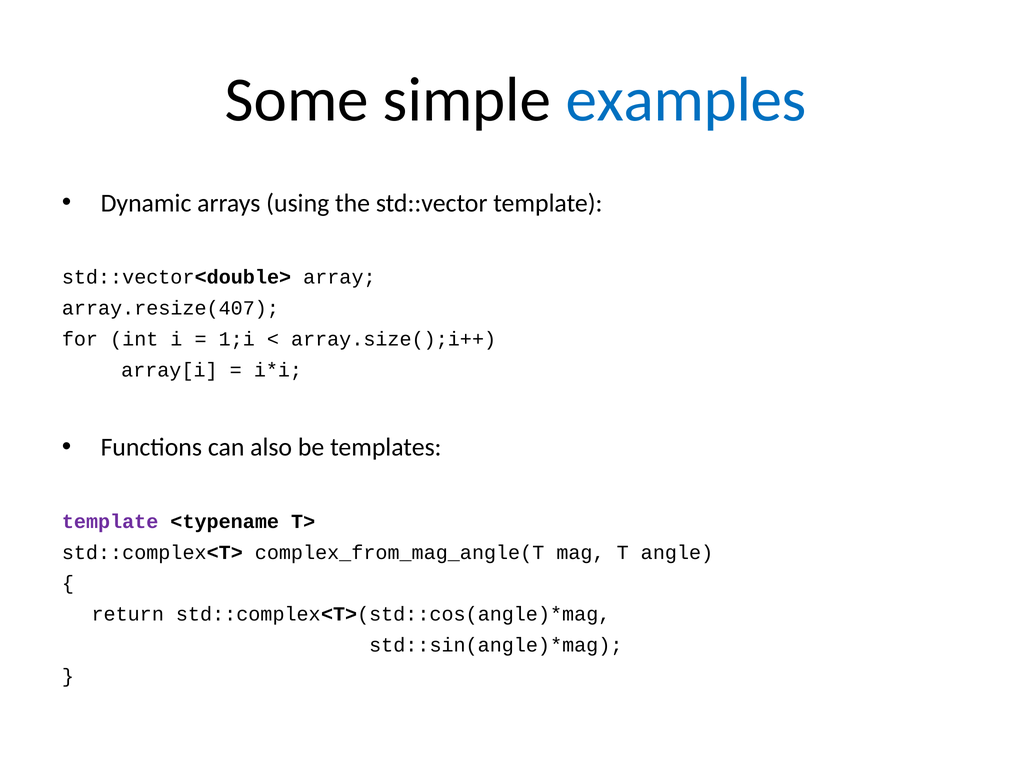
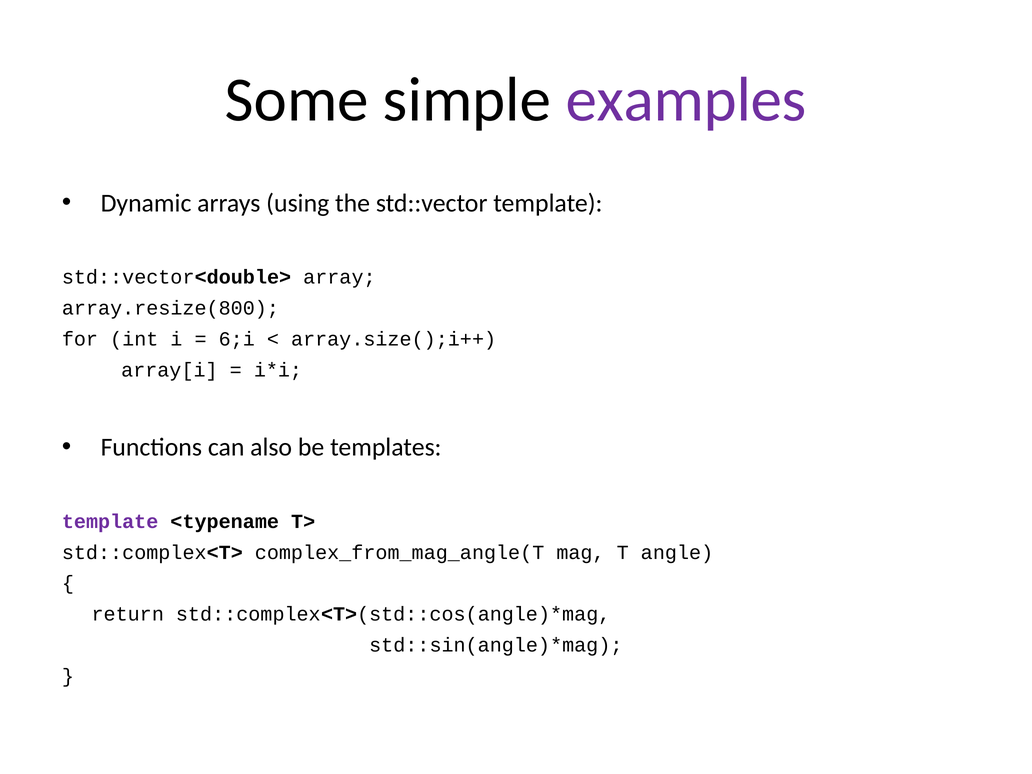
examples colour: blue -> purple
array.resize(407: array.resize(407 -> array.resize(800
1;i: 1;i -> 6;i
